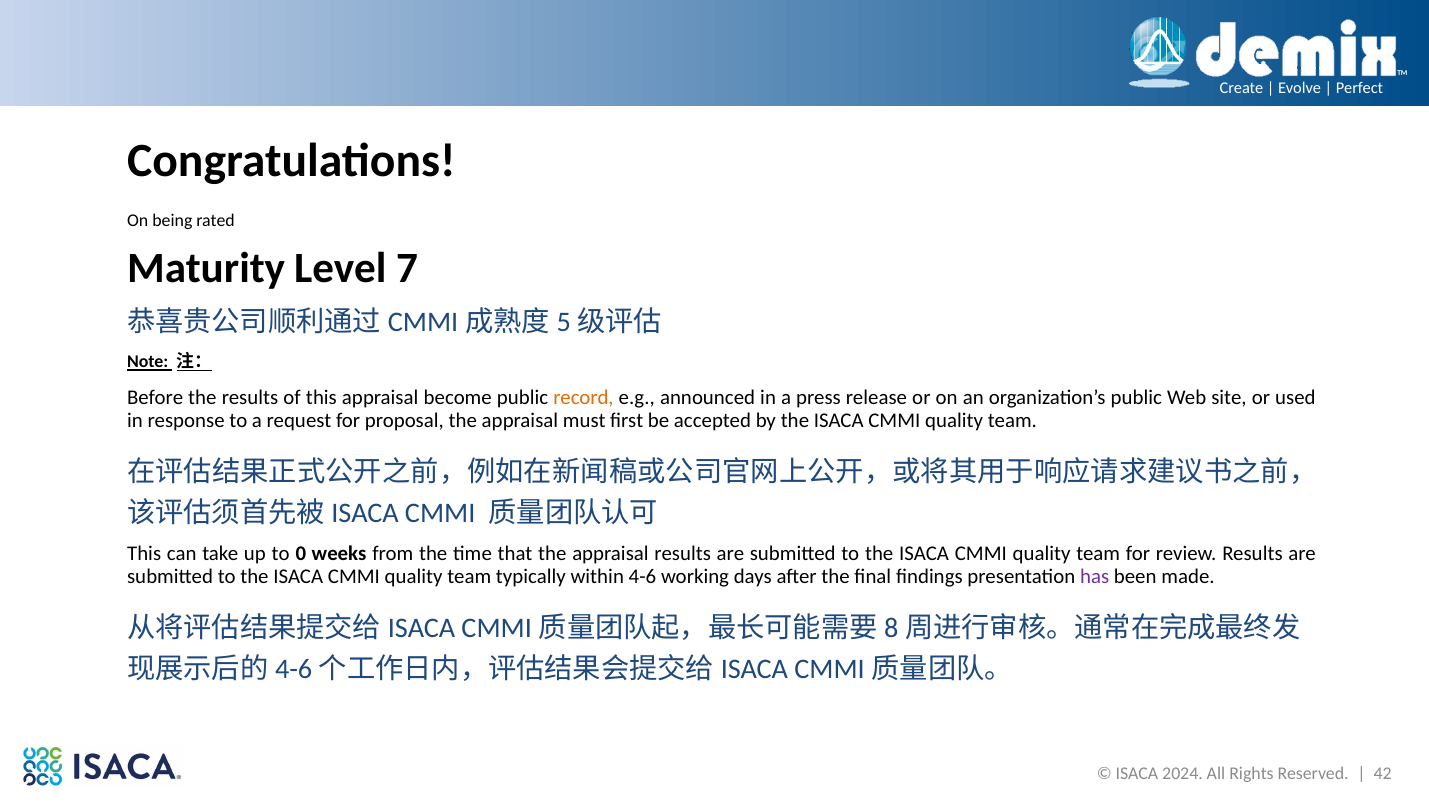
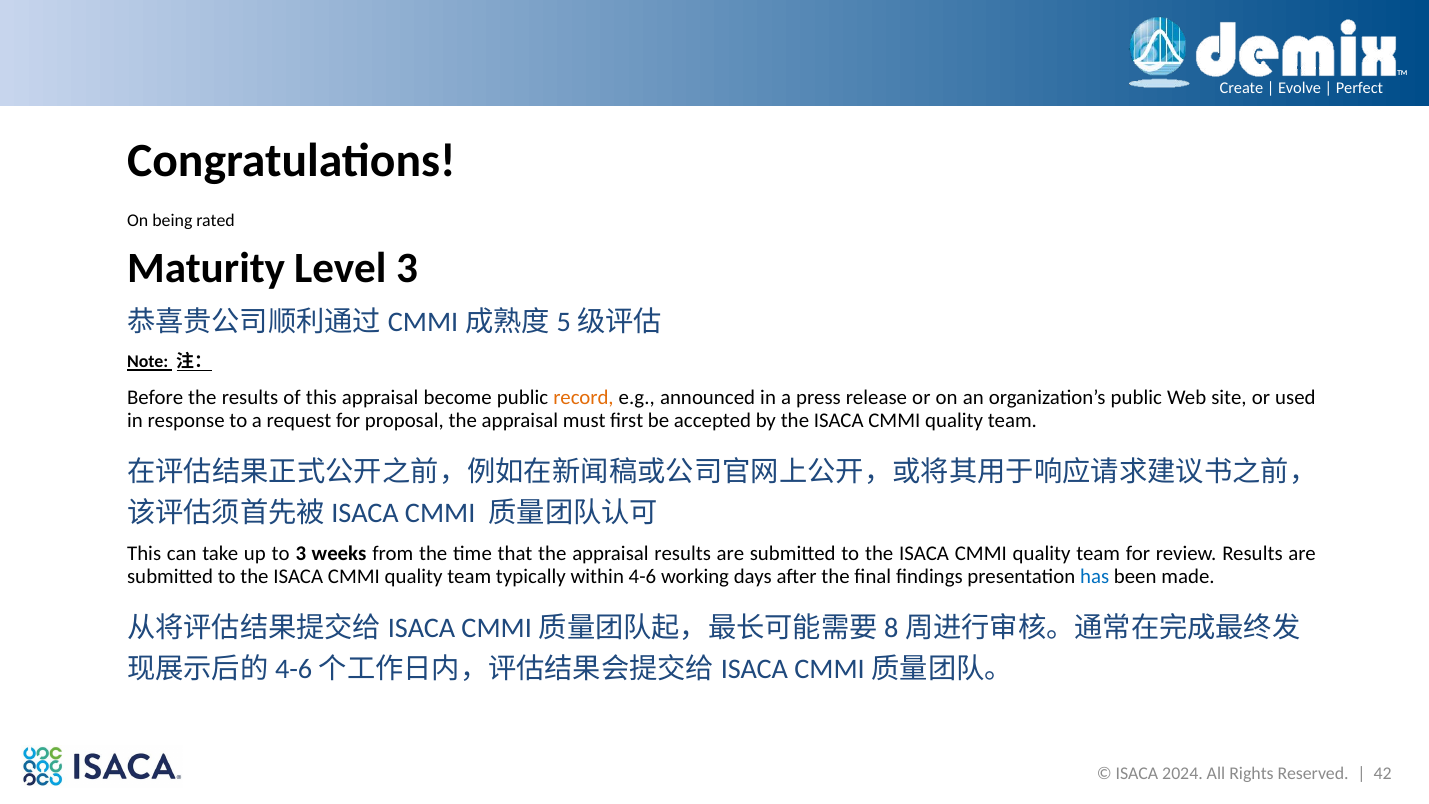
Level 7: 7 -> 3
to 0: 0 -> 3
has colour: purple -> blue
